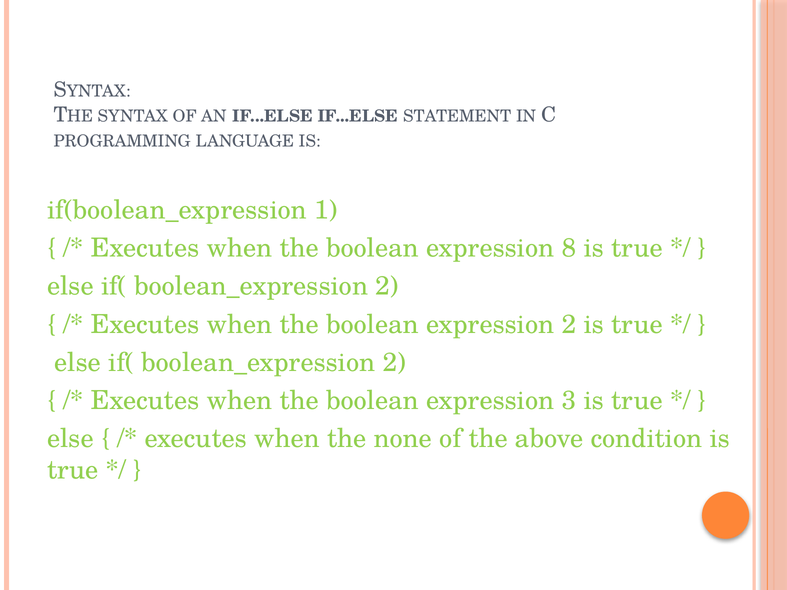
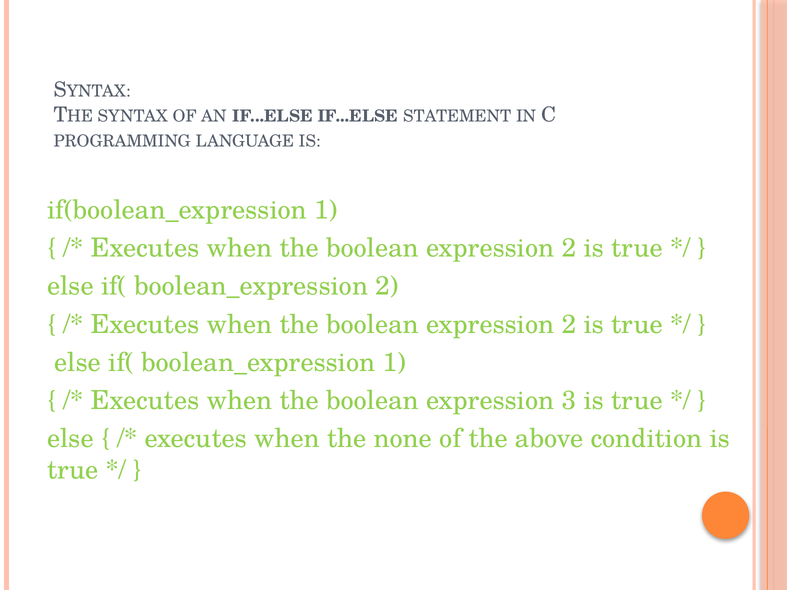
8 at (569, 248): 8 -> 2
2 at (394, 363): 2 -> 1
